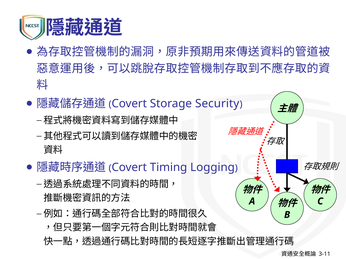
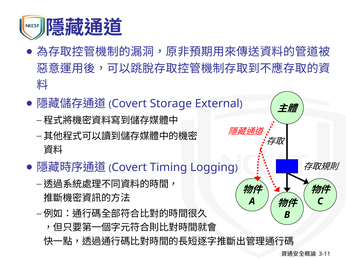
Security: Security -> External
